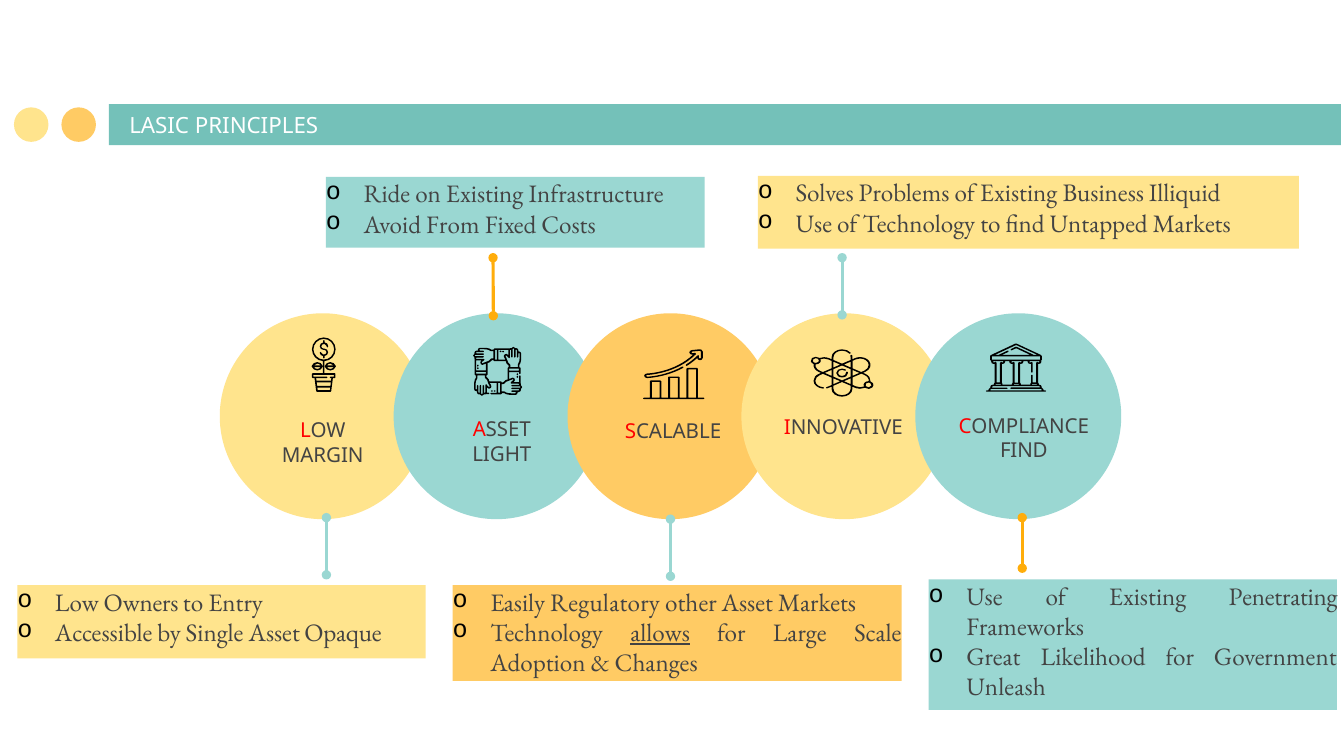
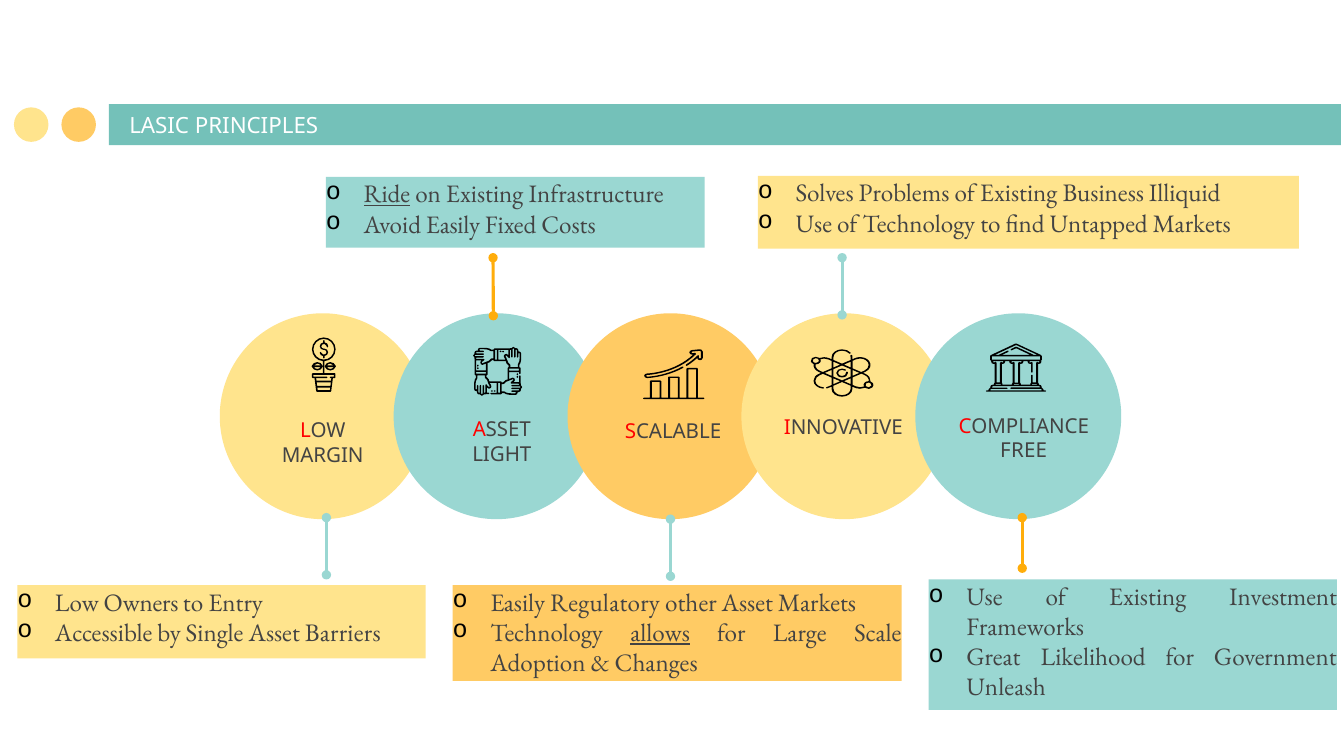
Ride underline: none -> present
Avoid From: From -> Easily
FIND at (1024, 451): FIND -> FREE
Penetrating: Penetrating -> Investment
Opaque: Opaque -> Barriers
